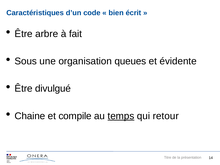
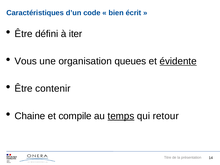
arbre: arbre -> défini
fait: fait -> iter
Sous: Sous -> Vous
évidente underline: none -> present
divulgué: divulgué -> contenir
